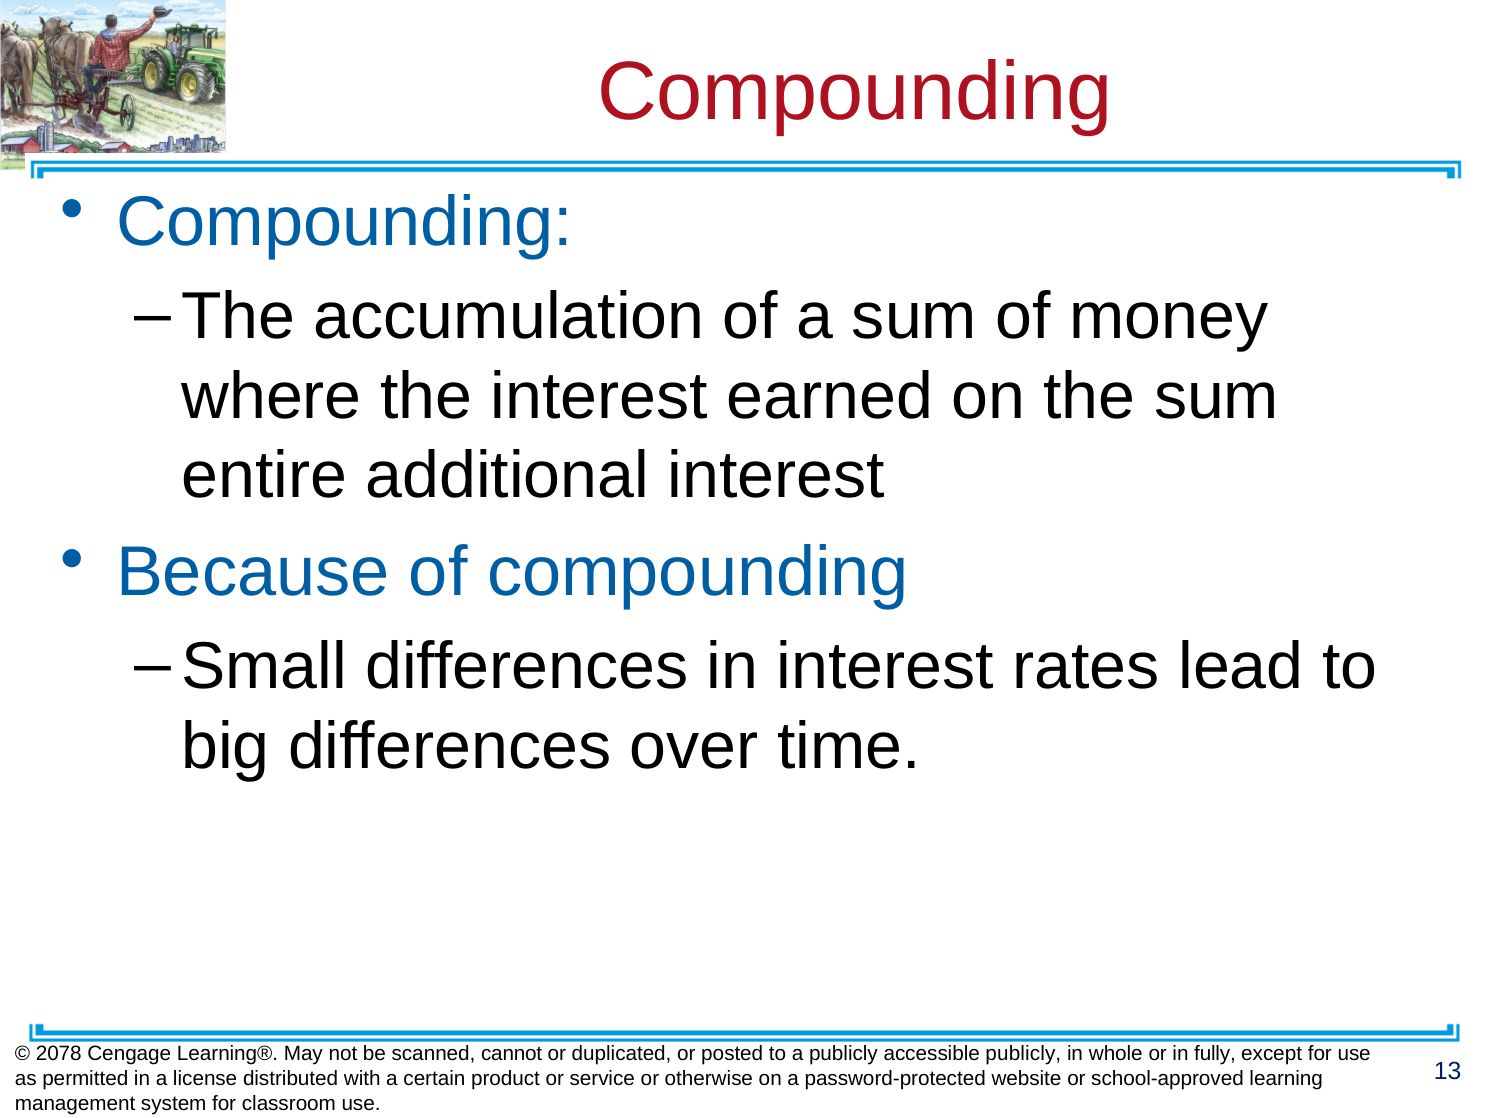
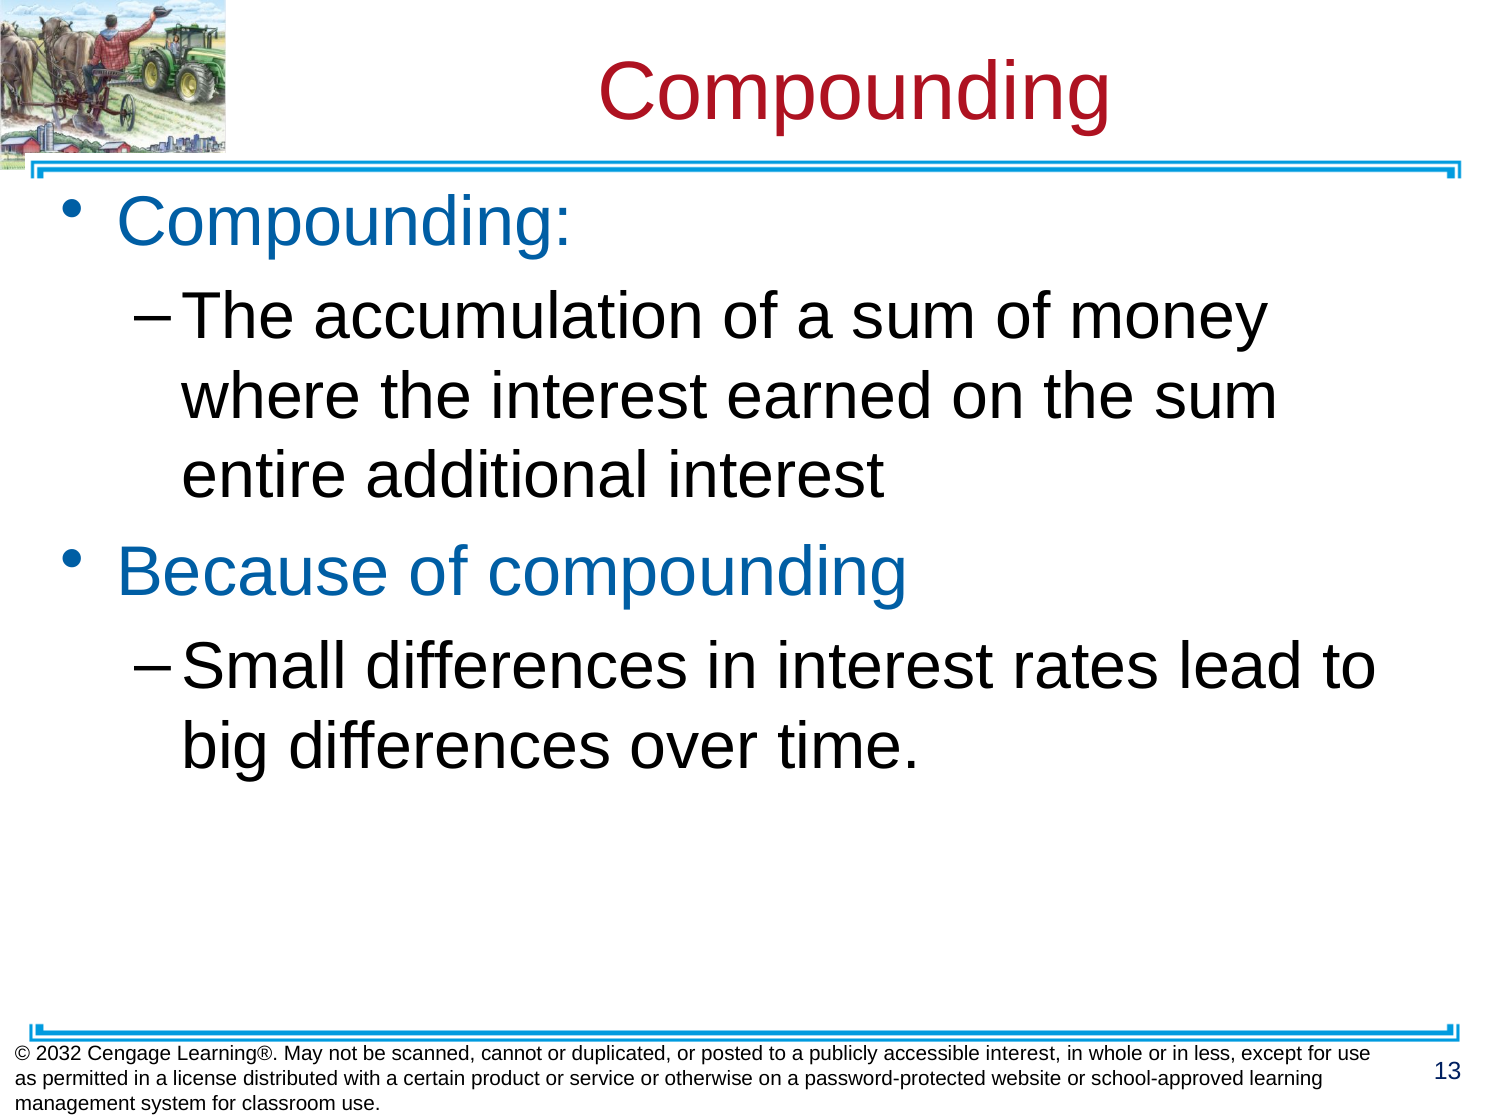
2078: 2078 -> 2032
accessible publicly: publicly -> interest
fully: fully -> less
